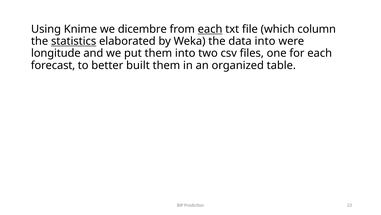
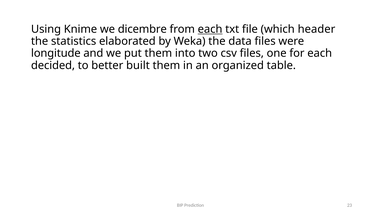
column: column -> header
statistics underline: present -> none
data into: into -> files
forecast: forecast -> decided
